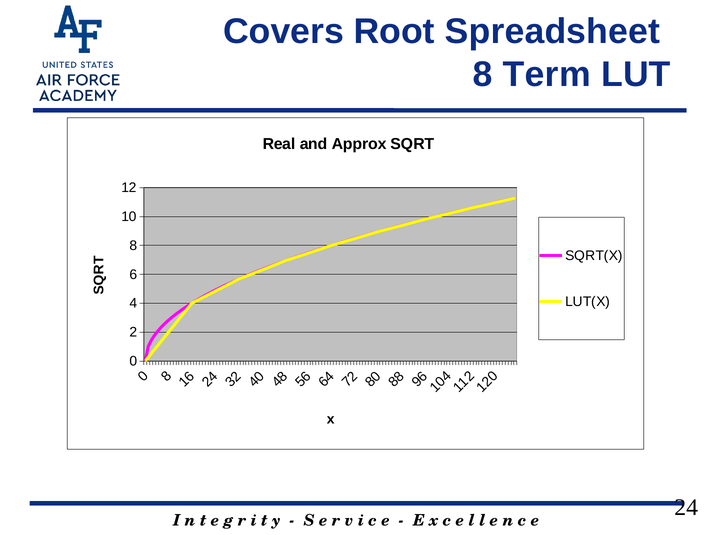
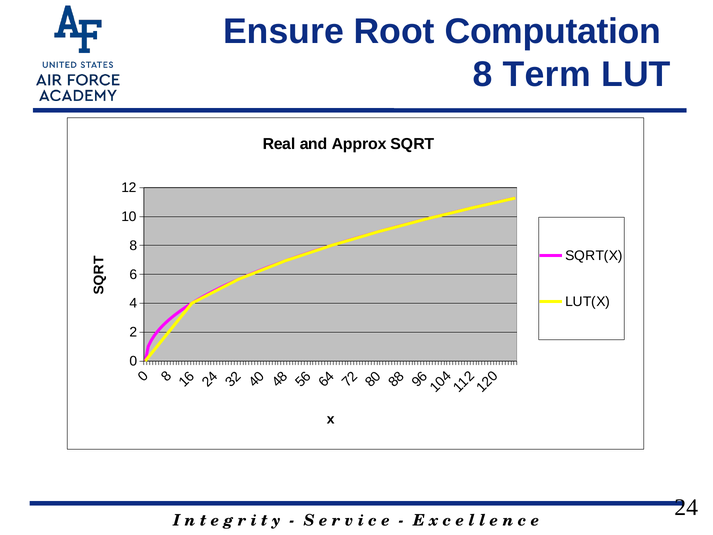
Covers: Covers -> Ensure
Spreadsheet: Spreadsheet -> Computation
